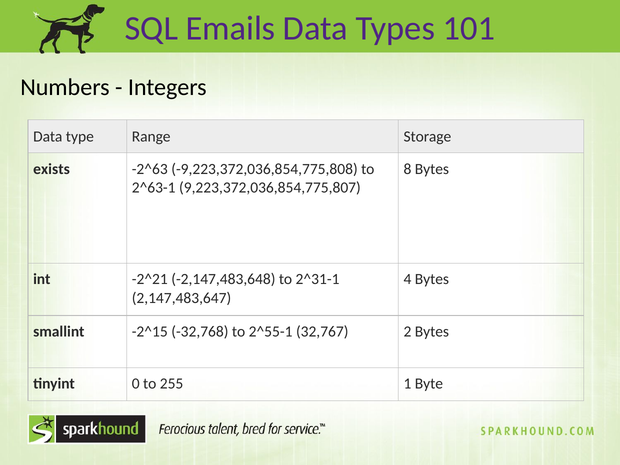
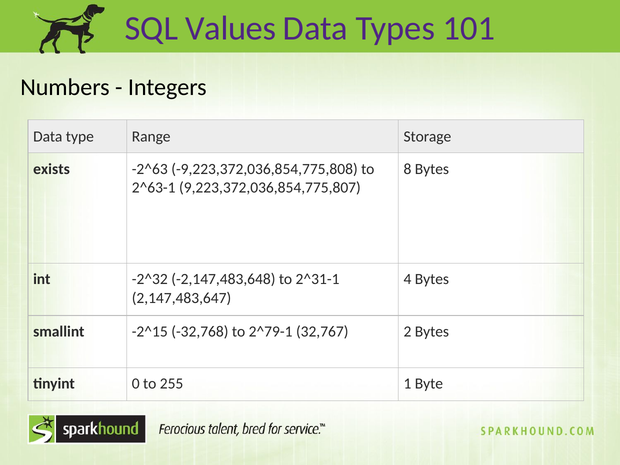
Emails: Emails -> Values
-2^21: -2^21 -> -2^32
2^55-1: 2^55-1 -> 2^79-1
